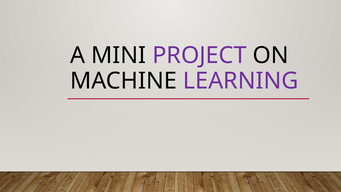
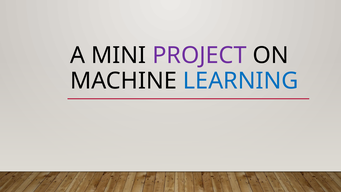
LEARNING colour: purple -> blue
